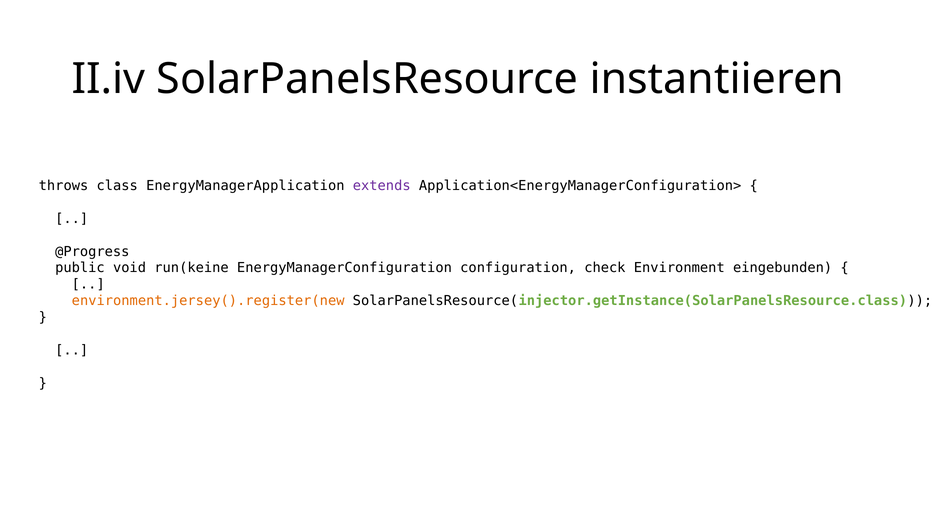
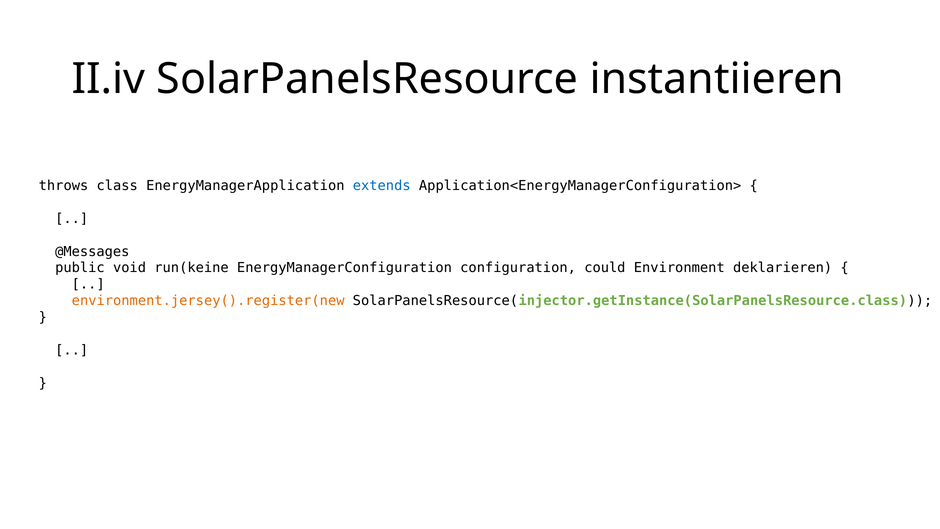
extends colour: purple -> blue
@Progress: @Progress -> @Messages
check: check -> could
eingebunden: eingebunden -> deklarieren
